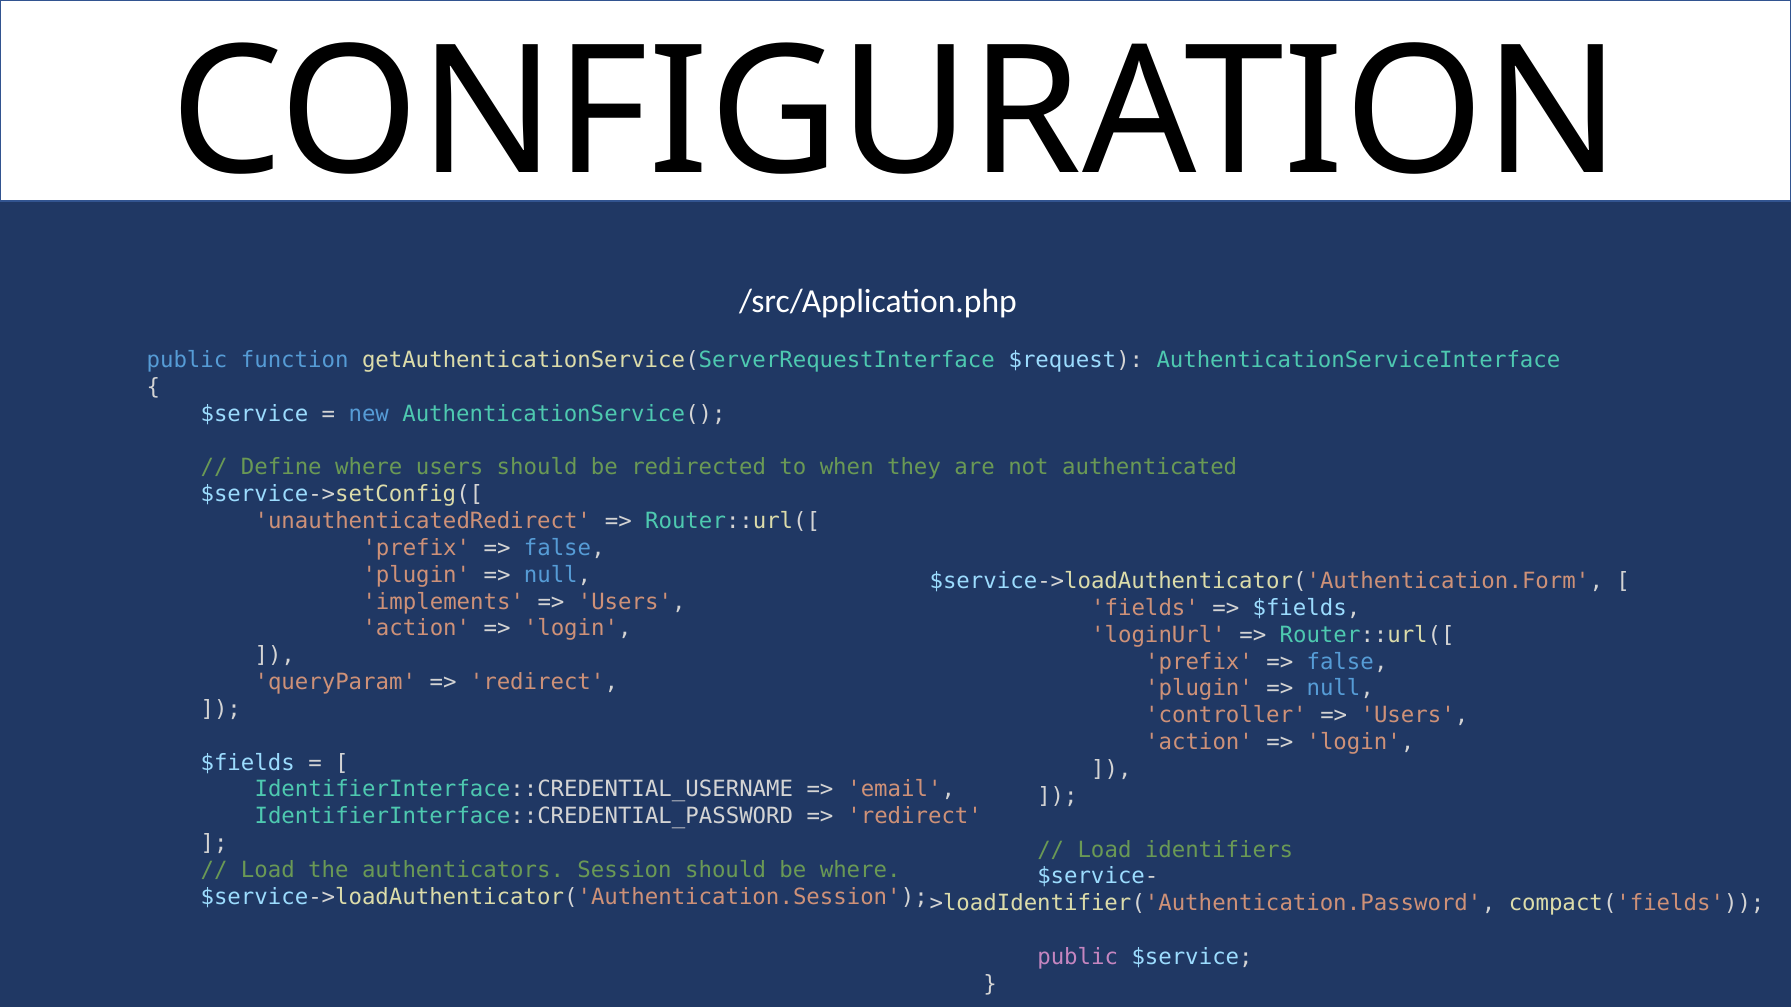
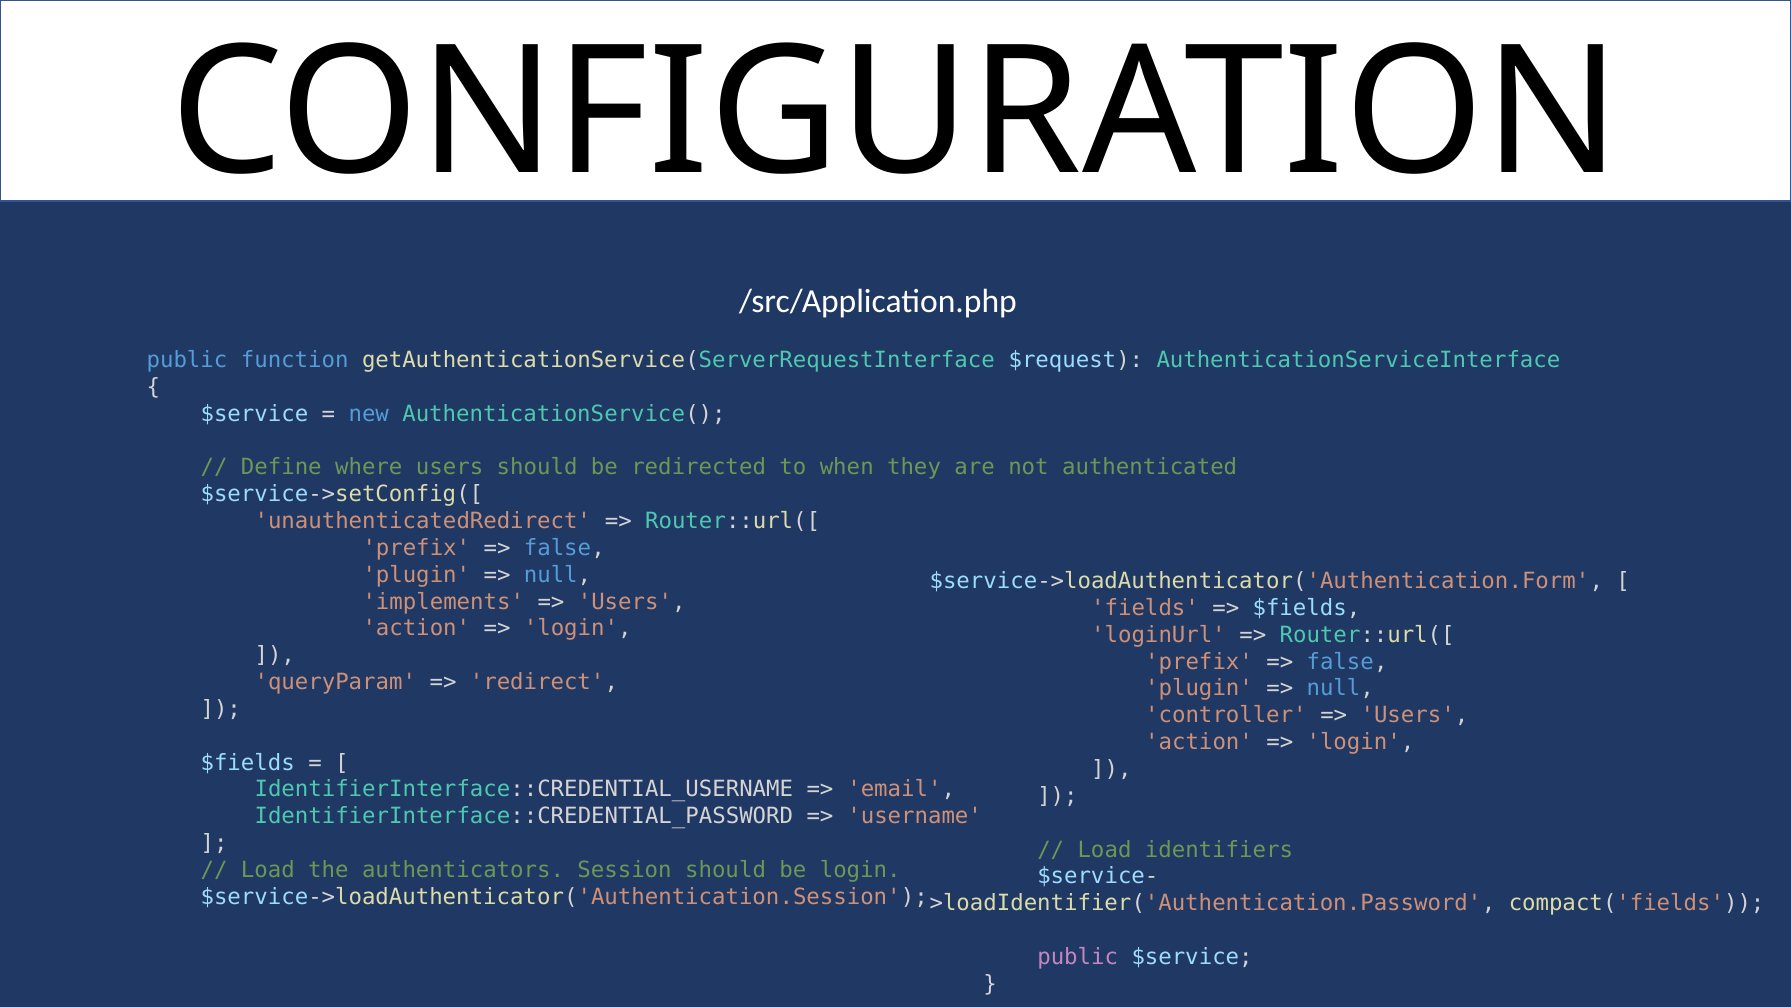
redirect at (915, 817): redirect -> username
be where: where -> login
